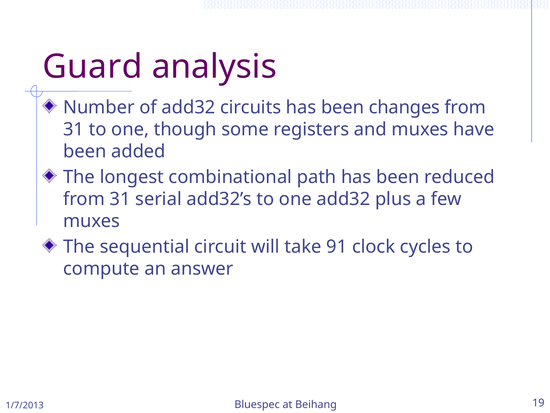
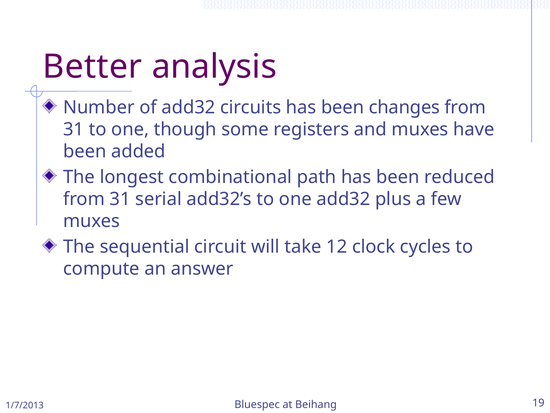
Guard: Guard -> Better
91: 91 -> 12
